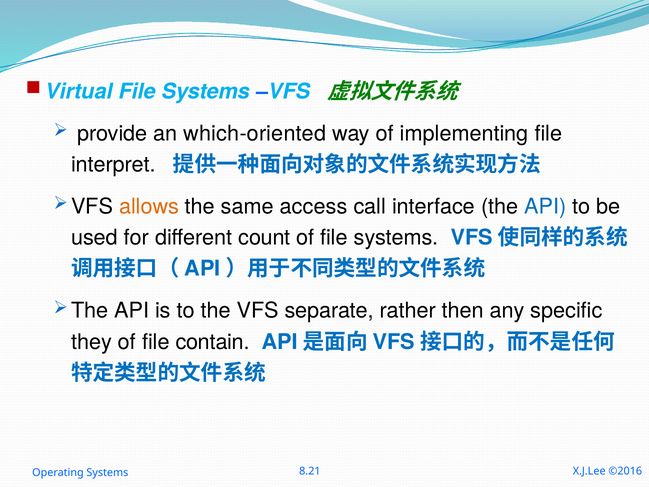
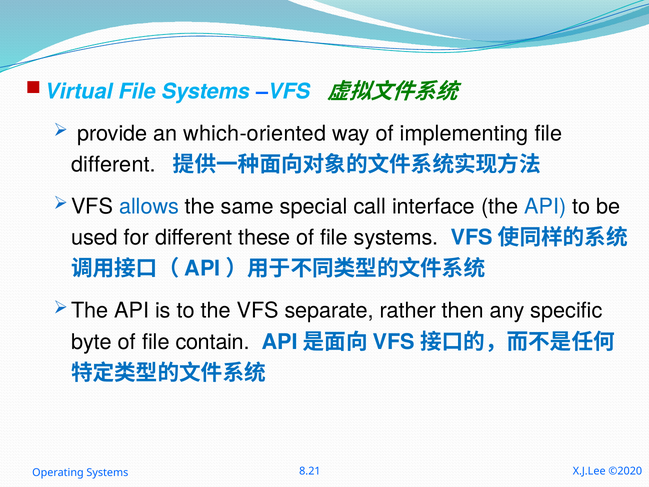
interpret at (113, 164): interpret -> different
allows colour: orange -> blue
access: access -> special
count: count -> these
they: they -> byte
©2016: ©2016 -> ©2020
